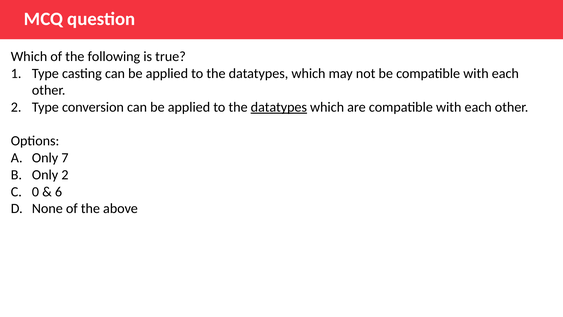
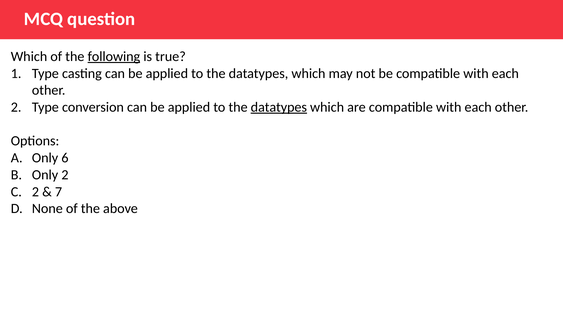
following underline: none -> present
7: 7 -> 6
0 at (35, 192): 0 -> 2
6: 6 -> 7
